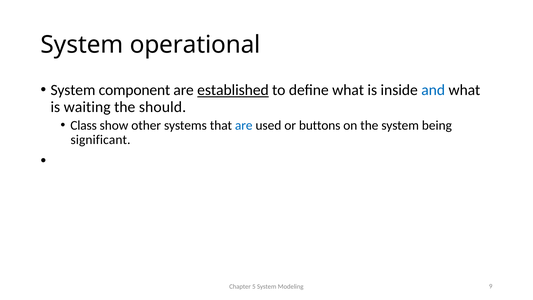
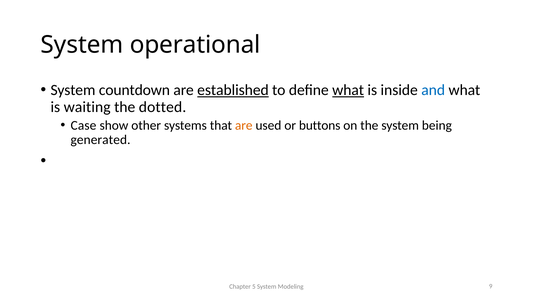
component: component -> countdown
what at (348, 90) underline: none -> present
should: should -> dotted
Class: Class -> Case
are at (244, 125) colour: blue -> orange
significant: significant -> generated
